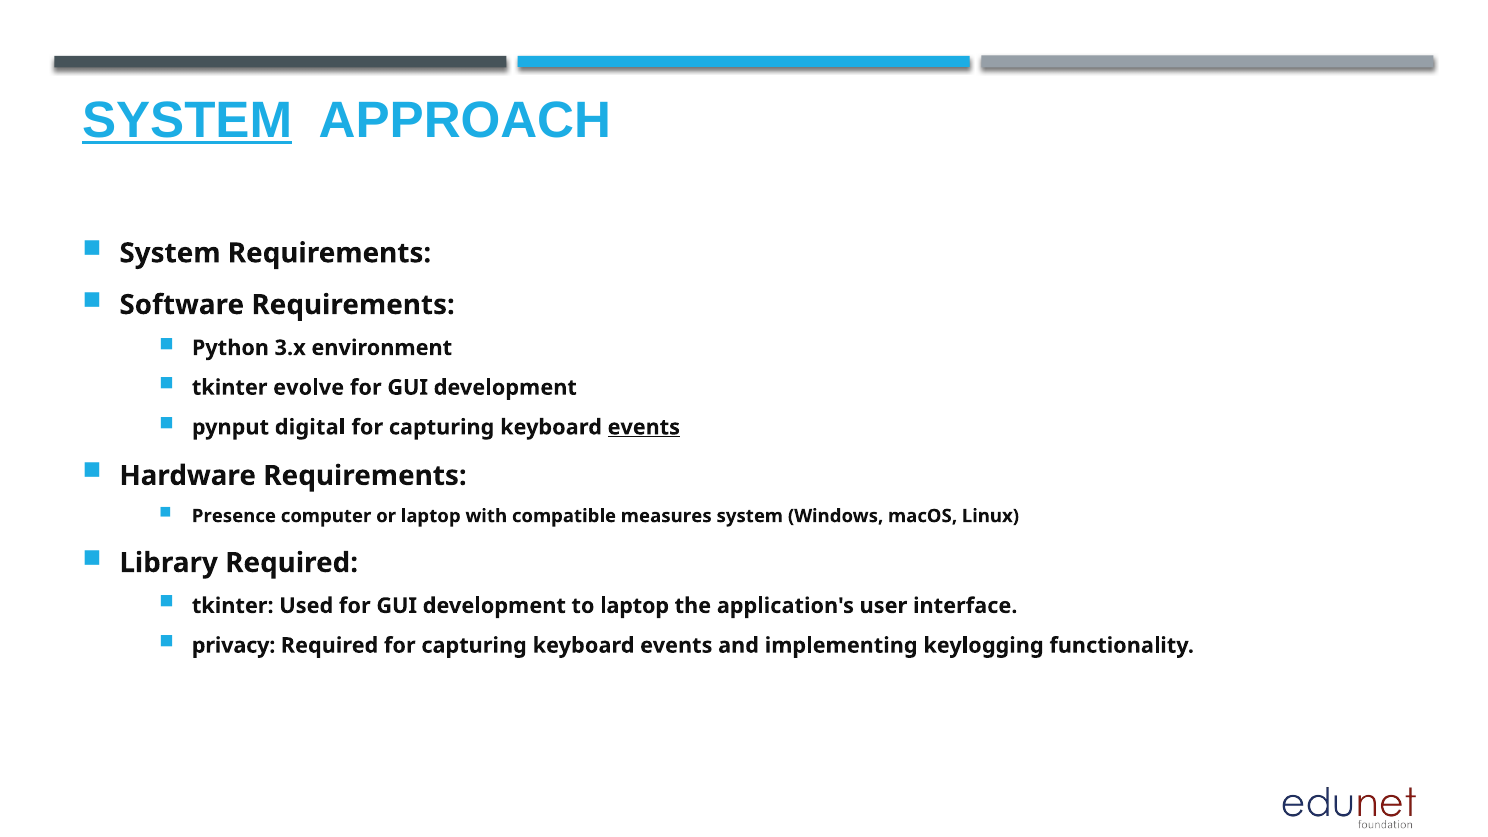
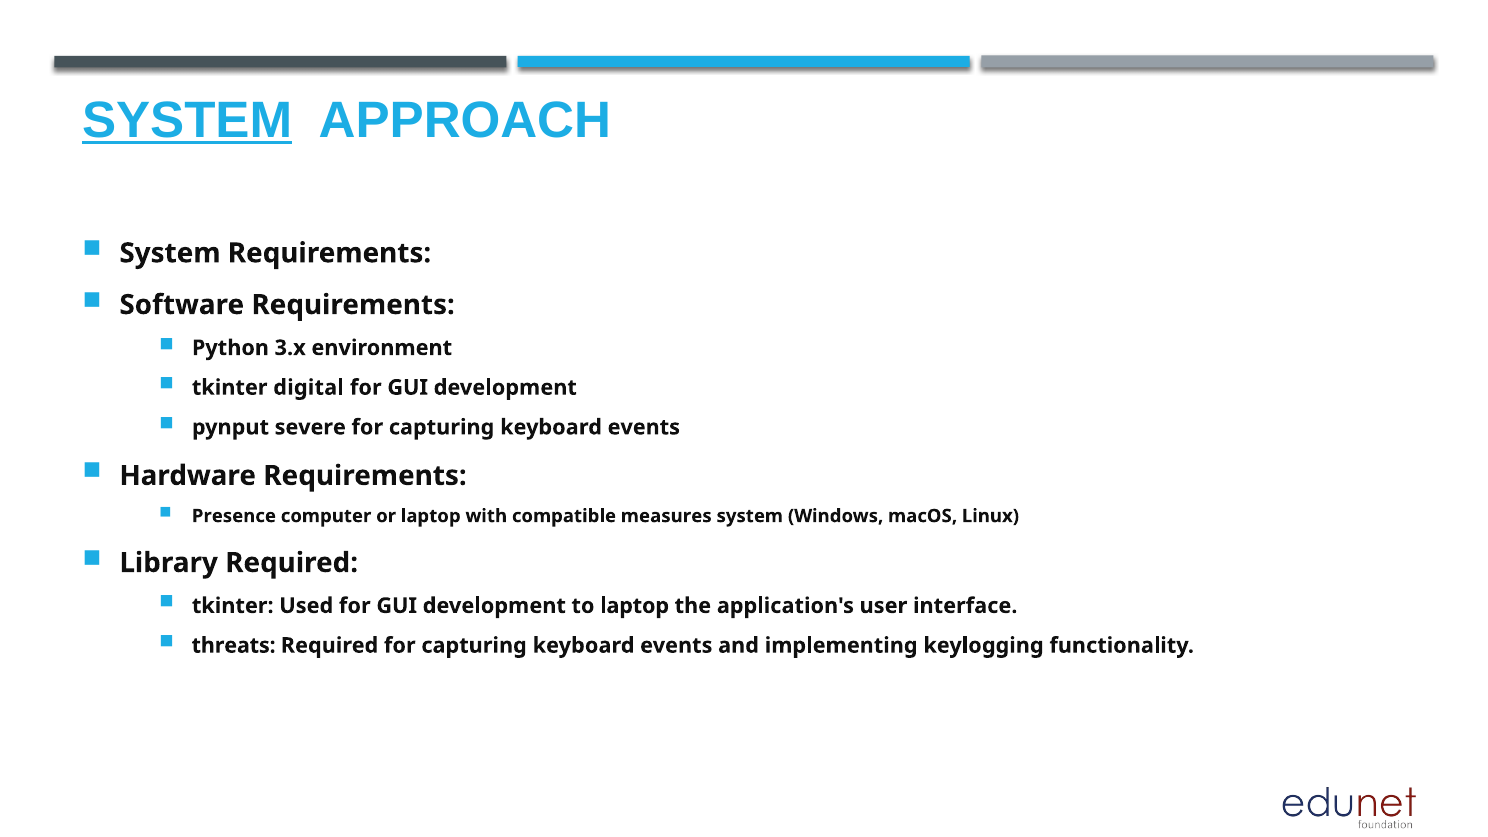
evolve: evolve -> digital
digital: digital -> severe
events at (644, 427) underline: present -> none
privacy: privacy -> threats
